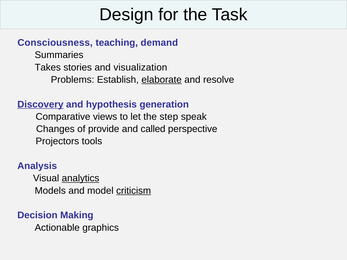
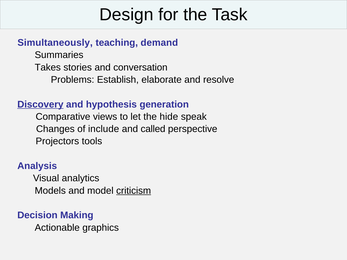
Consciousness: Consciousness -> Simultaneously
visualization: visualization -> conversation
elaborate underline: present -> none
step: step -> hide
provide: provide -> include
analytics underline: present -> none
